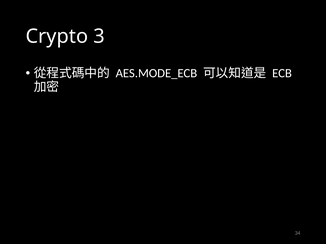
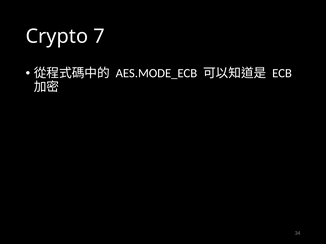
3: 3 -> 7
